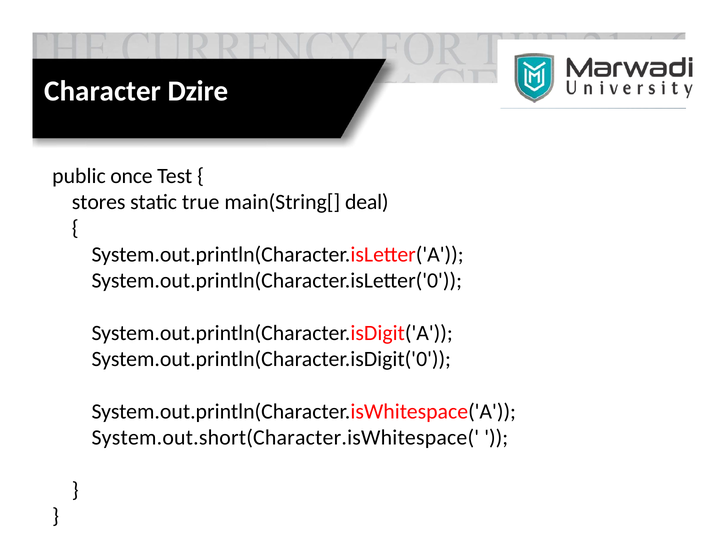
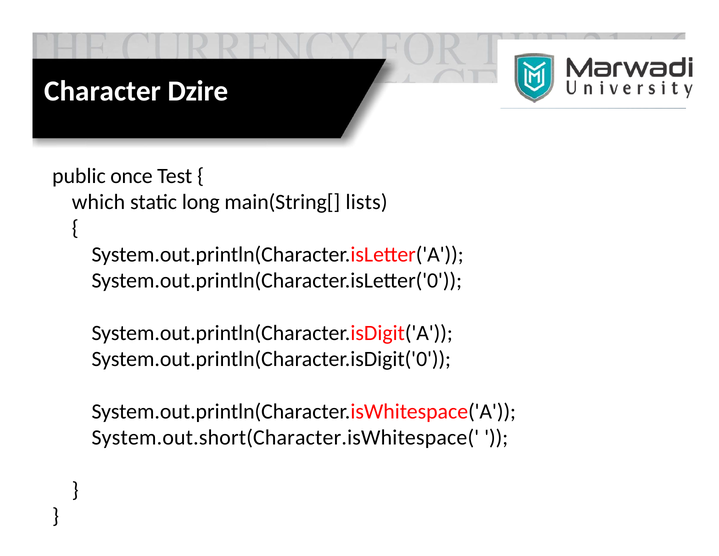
stores: stores -> which
true: true -> long
deal: deal -> lists
